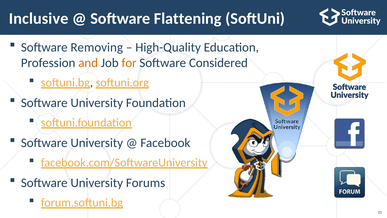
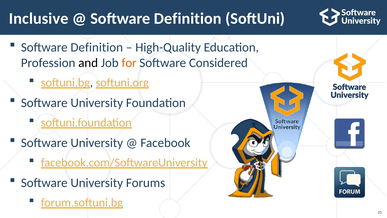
Flattening at (188, 19): Flattening -> Definition
Removing at (97, 47): Removing -> Definition
and colour: orange -> black
